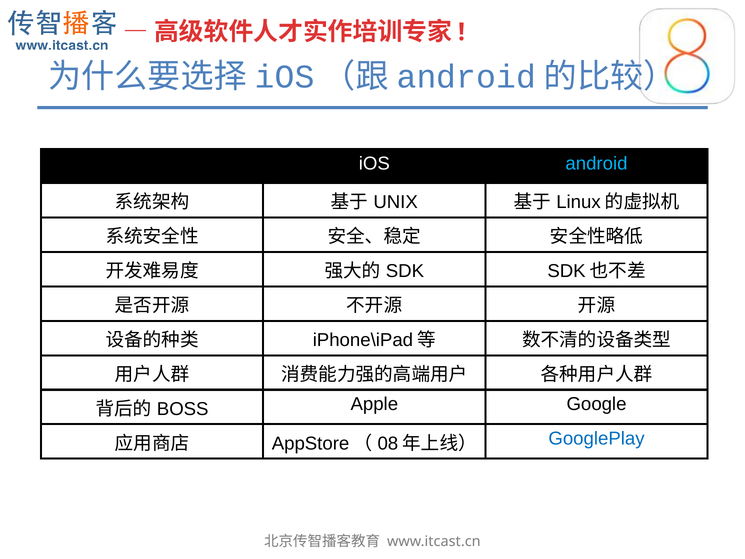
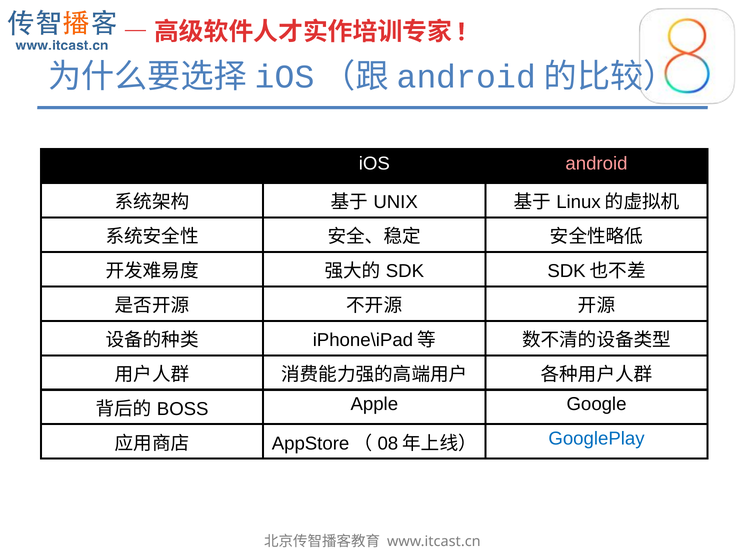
android colour: light blue -> pink
